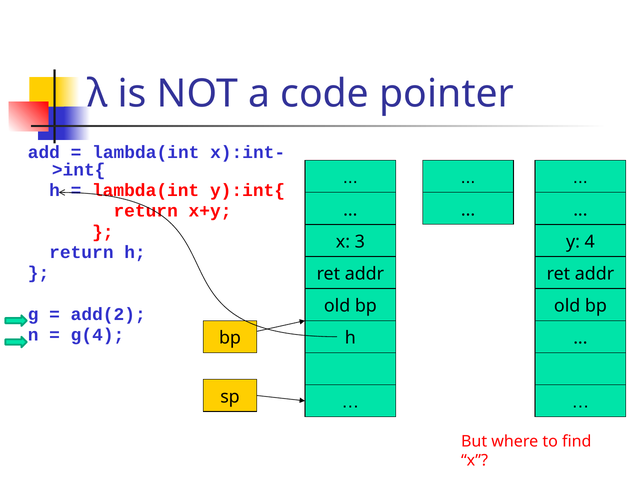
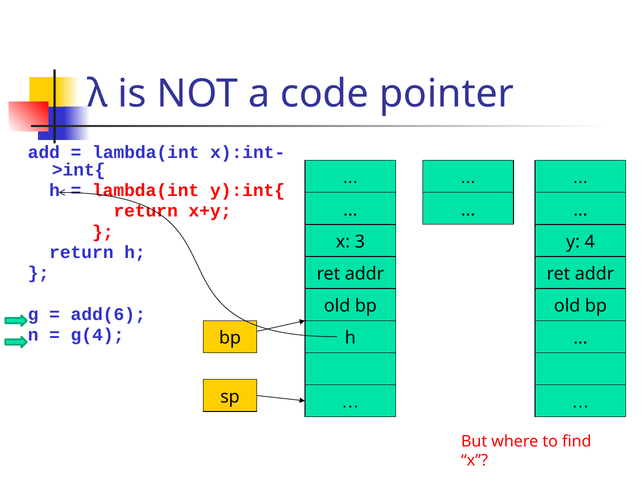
add(2: add(2 -> add(6
